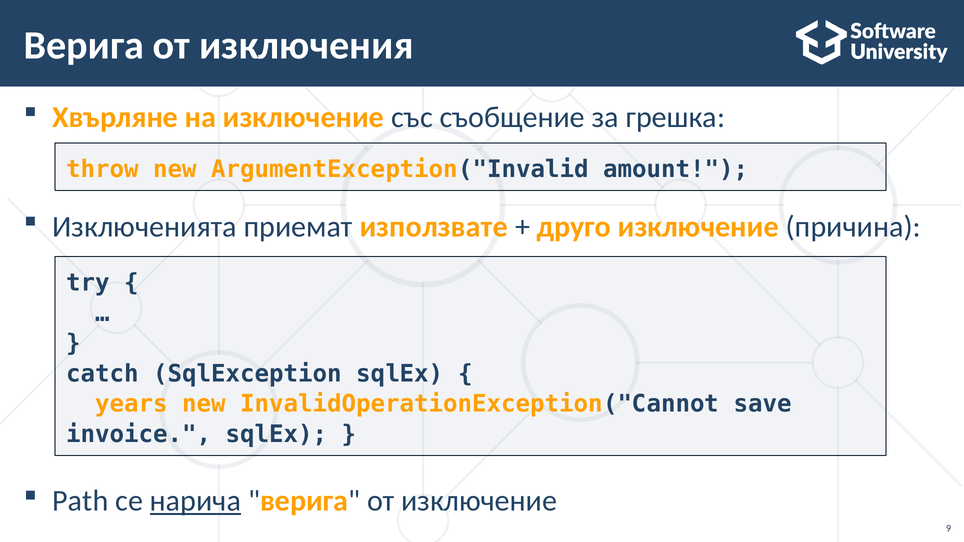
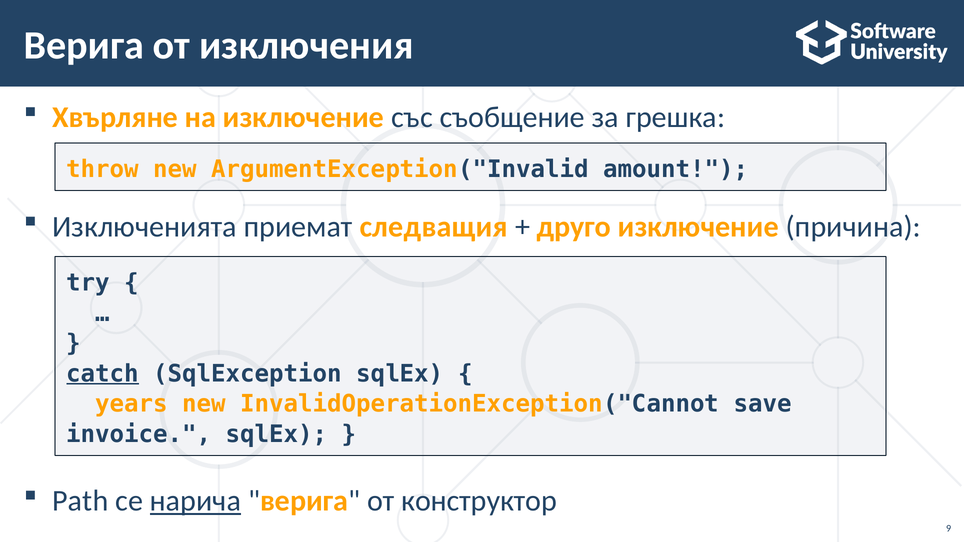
използвате: използвате -> следващия
catch underline: none -> present
от изключение: изключение -> конструктор
